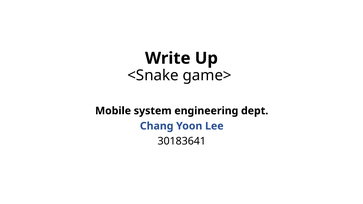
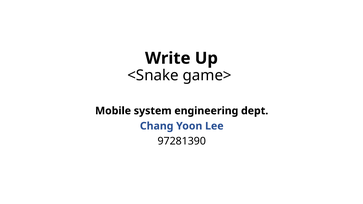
30183641: 30183641 -> 97281390
